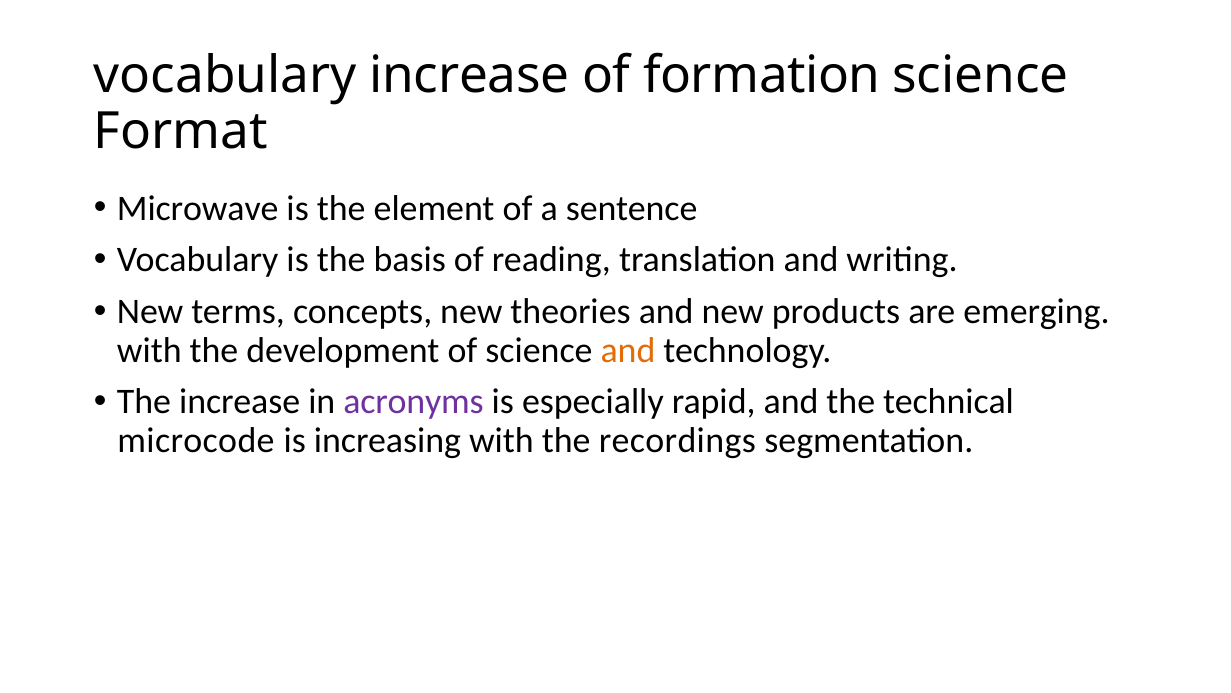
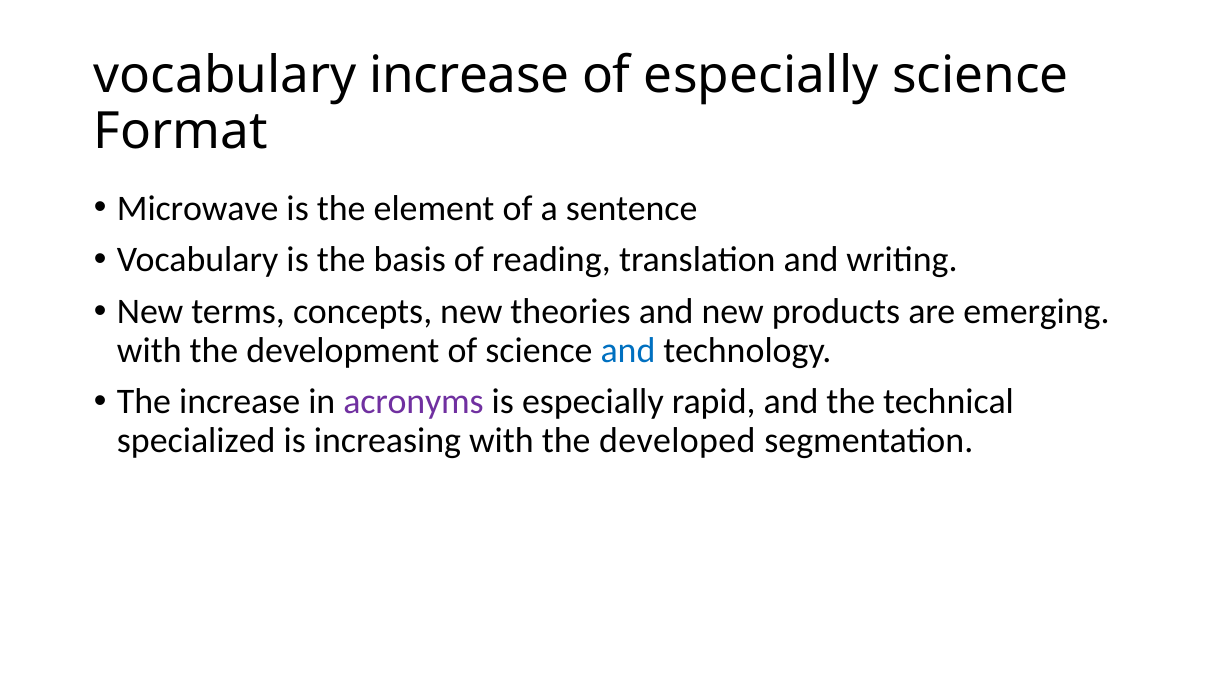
of formation: formation -> especially
and at (628, 350) colour: orange -> blue
microcode: microcode -> specialized
recordings: recordings -> developed
